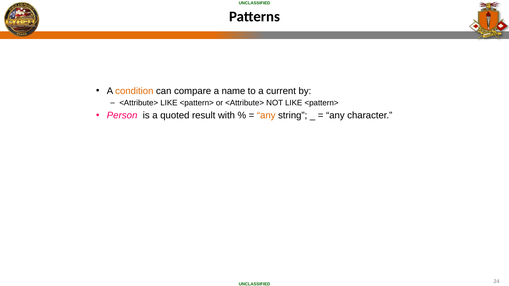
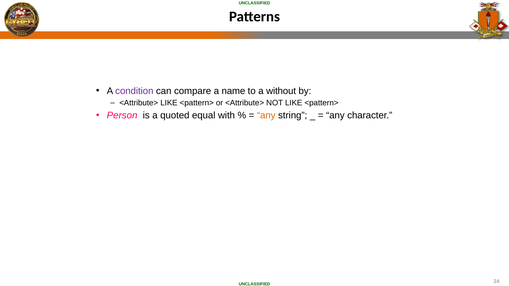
condition colour: orange -> purple
current: current -> without
result: result -> equal
